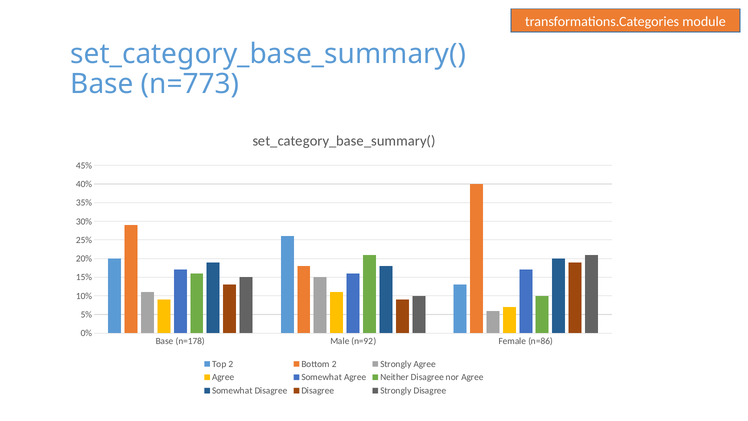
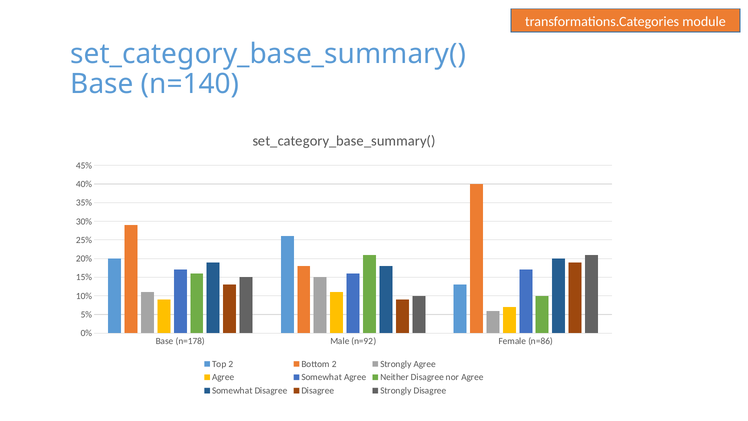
n=773: n=773 -> n=140
